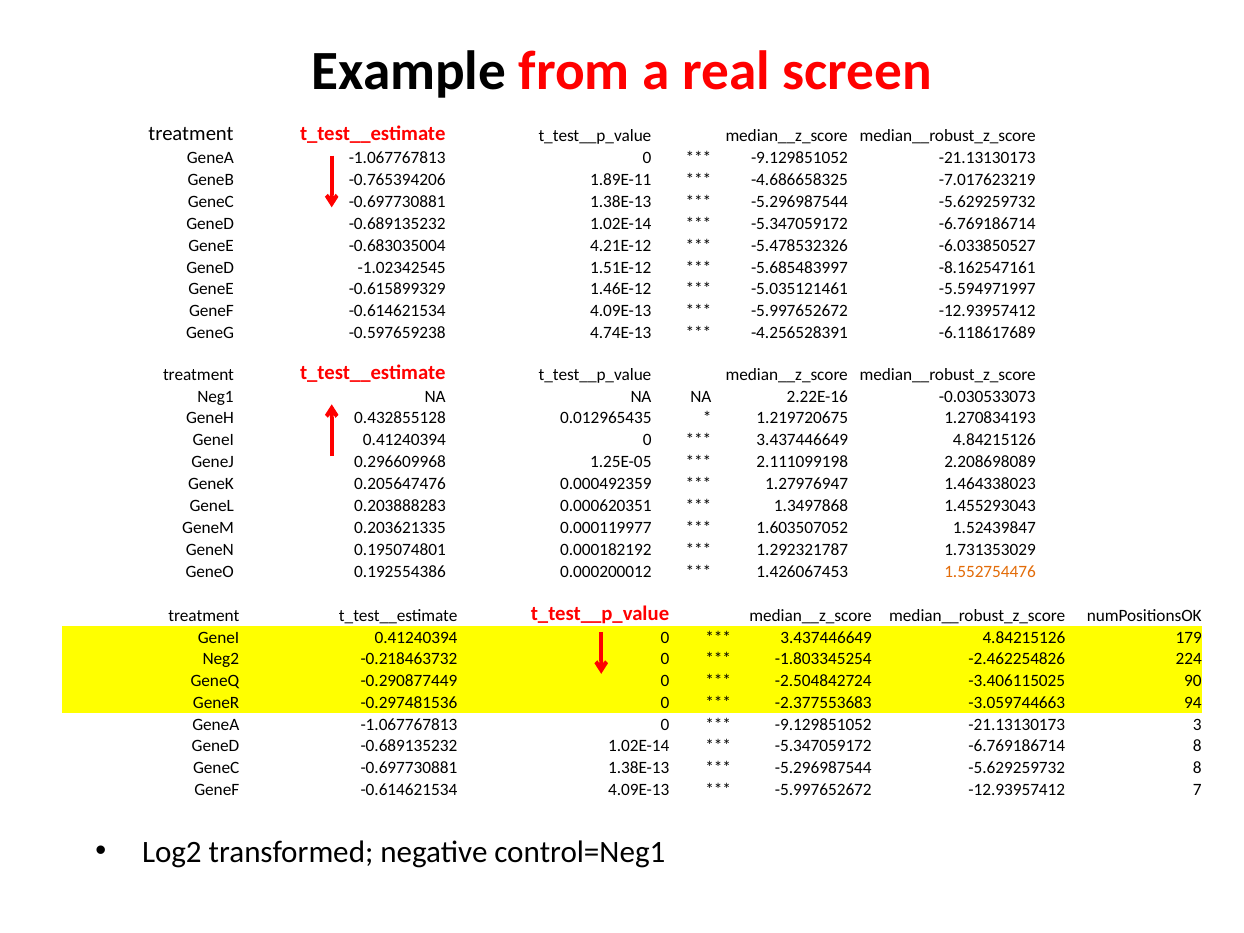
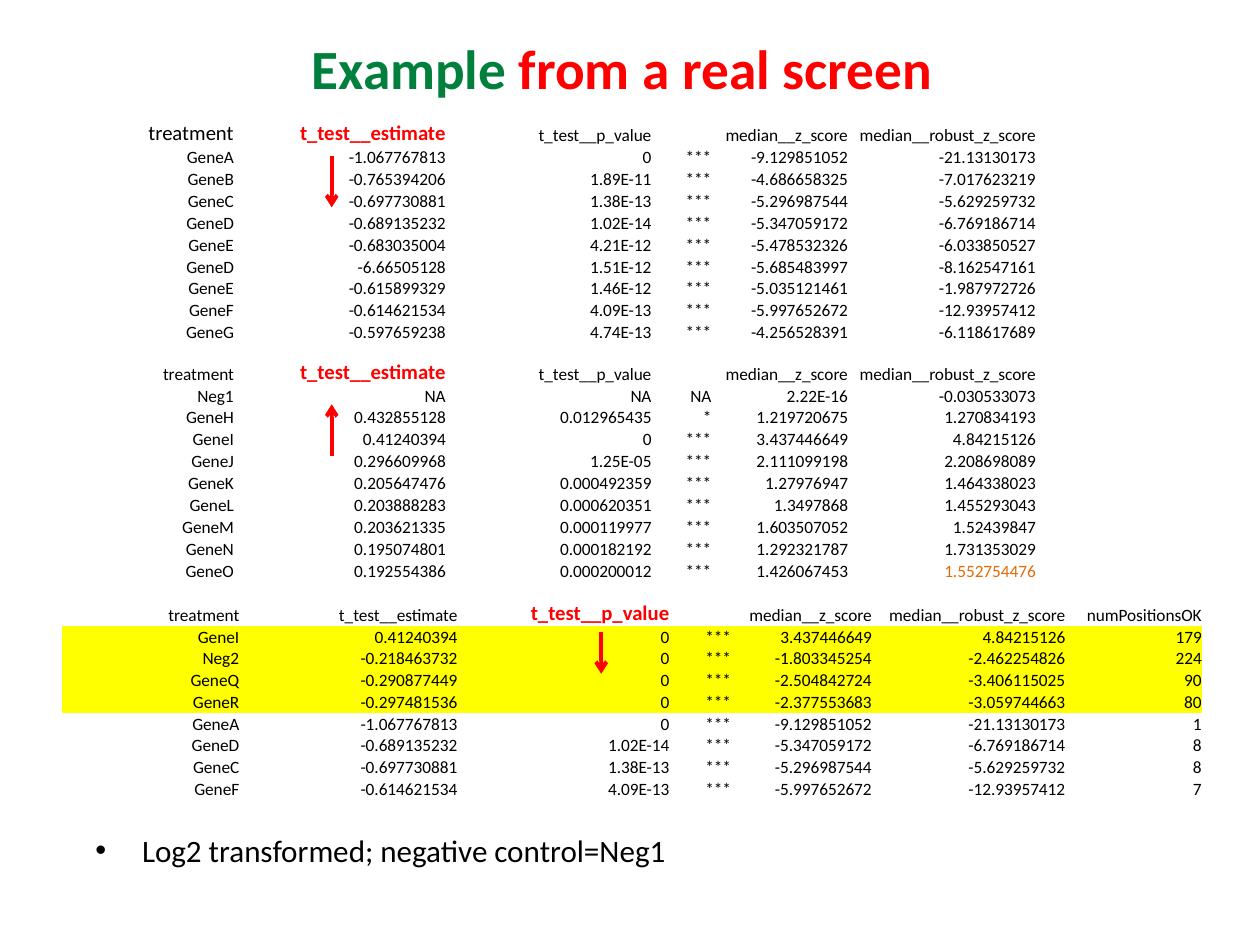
Example colour: black -> green
-1.02342545: -1.02342545 -> -6.66505128
-5.594971997: -5.594971997 -> -1.987972726
94: 94 -> 80
3: 3 -> 1
